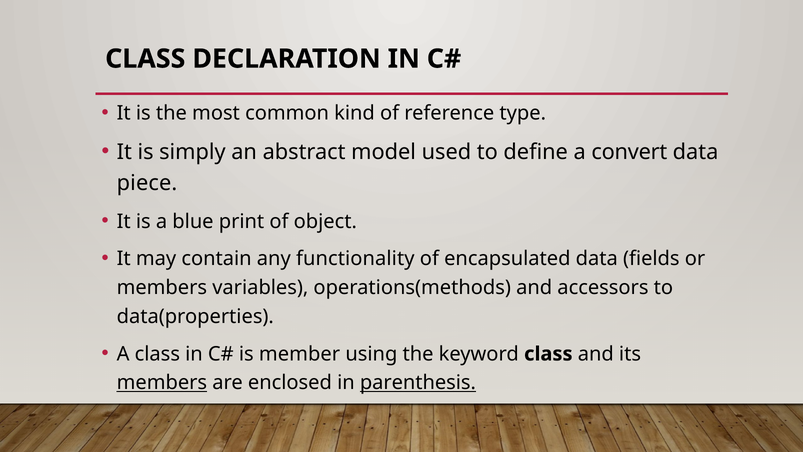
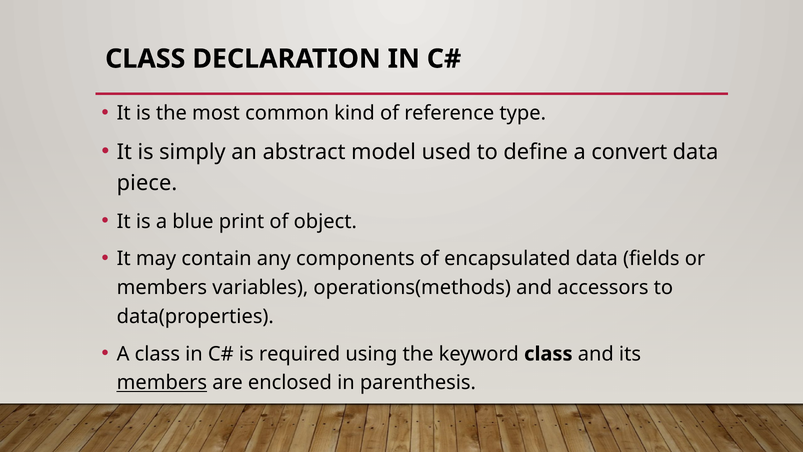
functionality: functionality -> components
member: member -> required
parenthesis underline: present -> none
